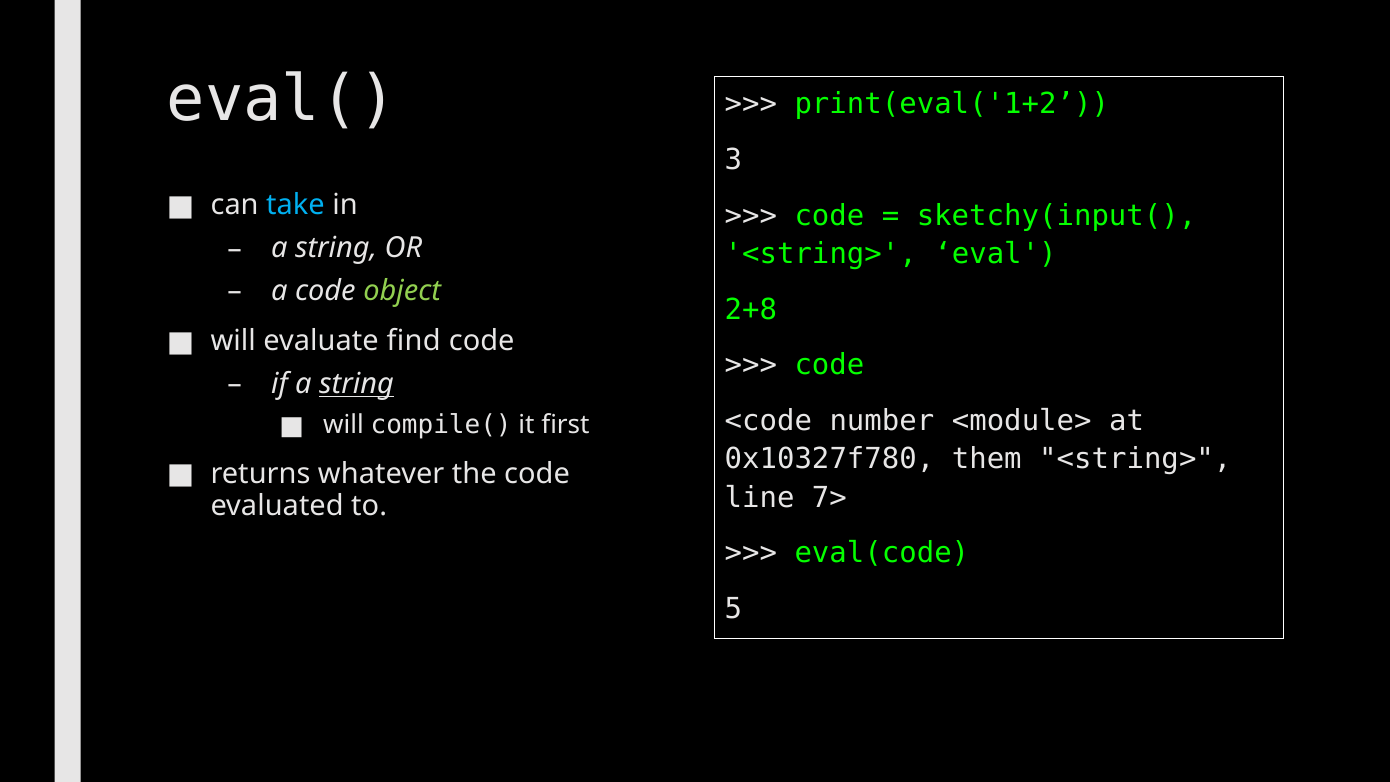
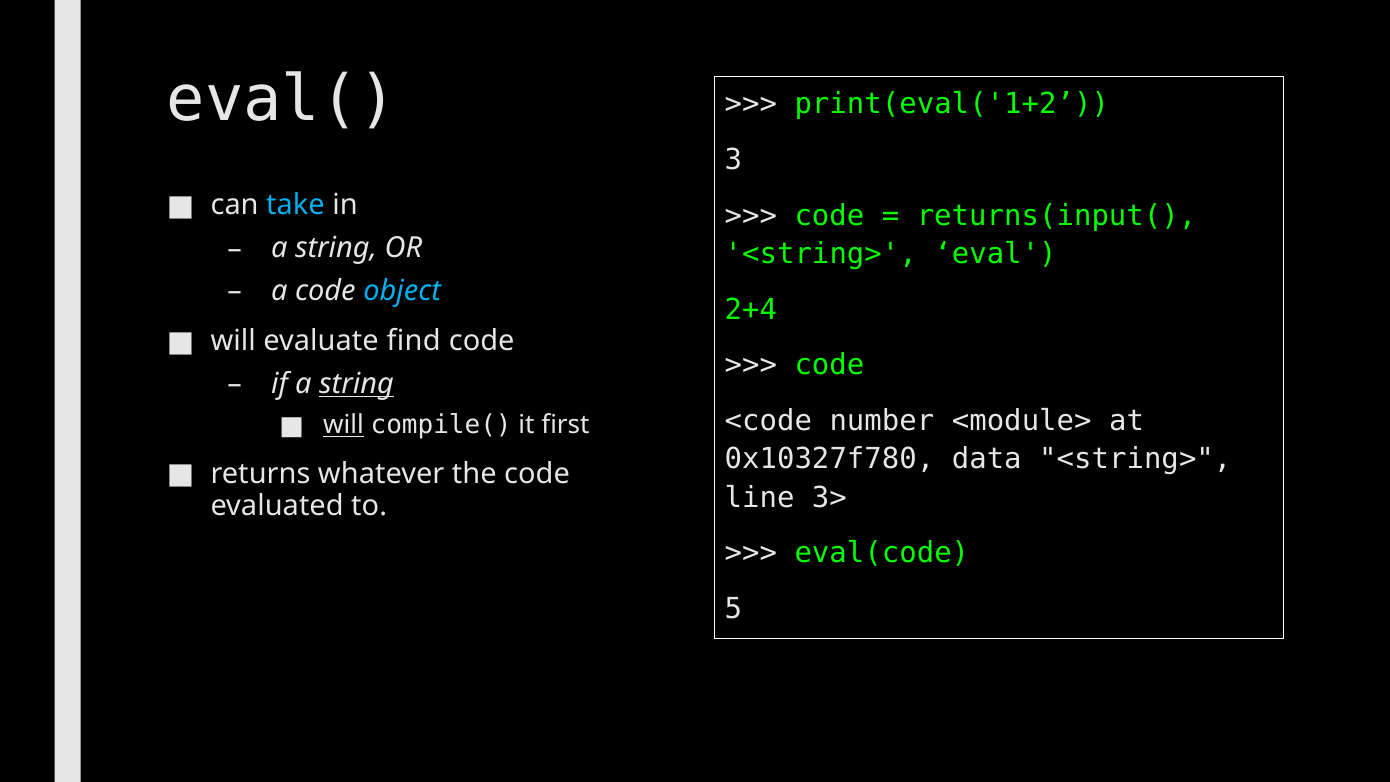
sketchy(input(: sketchy(input( -> returns(input(
object colour: light green -> light blue
2+8: 2+8 -> 2+4
will at (343, 425) underline: none -> present
them: them -> data
7>: 7> -> 3>
